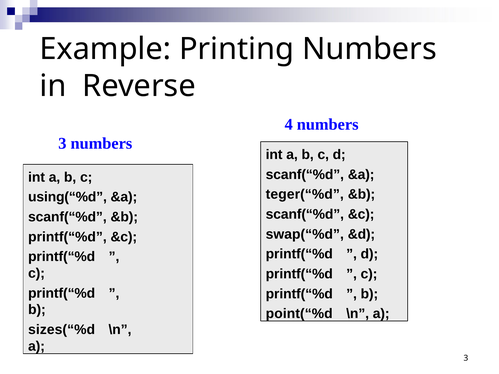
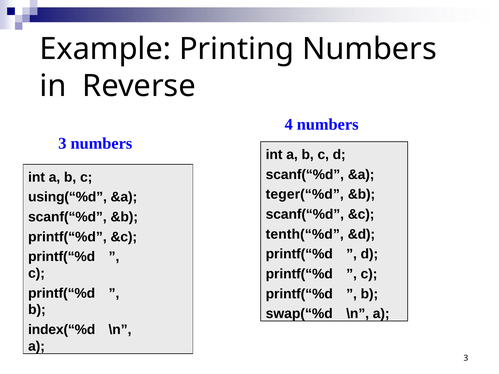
swap(“%d: swap(“%d -> tenth(“%d
point(“%d: point(“%d -> swap(“%d
sizes(“%d: sizes(“%d -> index(“%d
